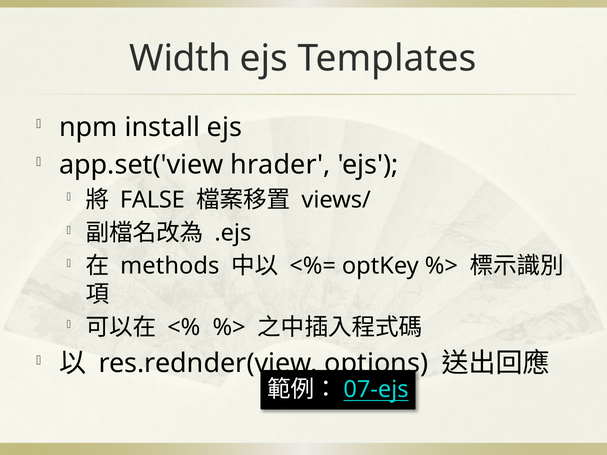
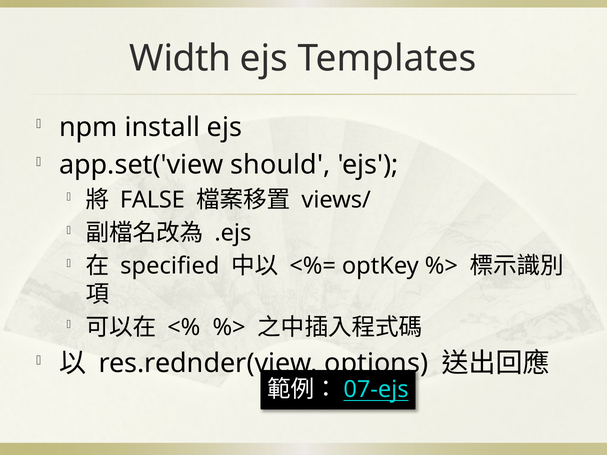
hrader: hrader -> should
methods: methods -> specified
